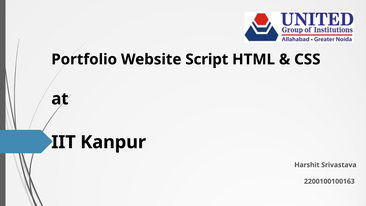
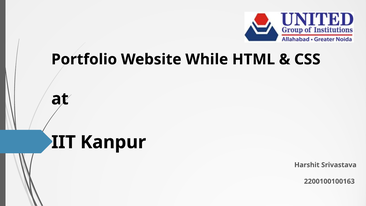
Script: Script -> While
